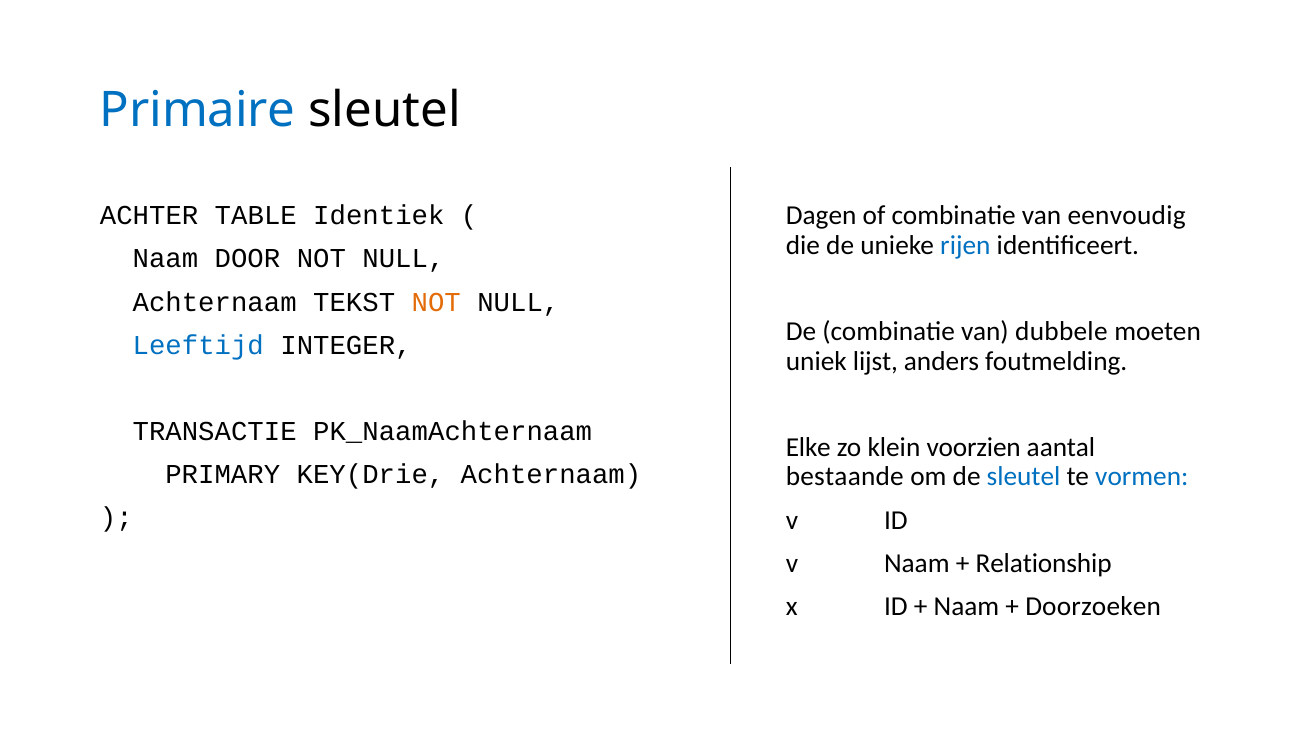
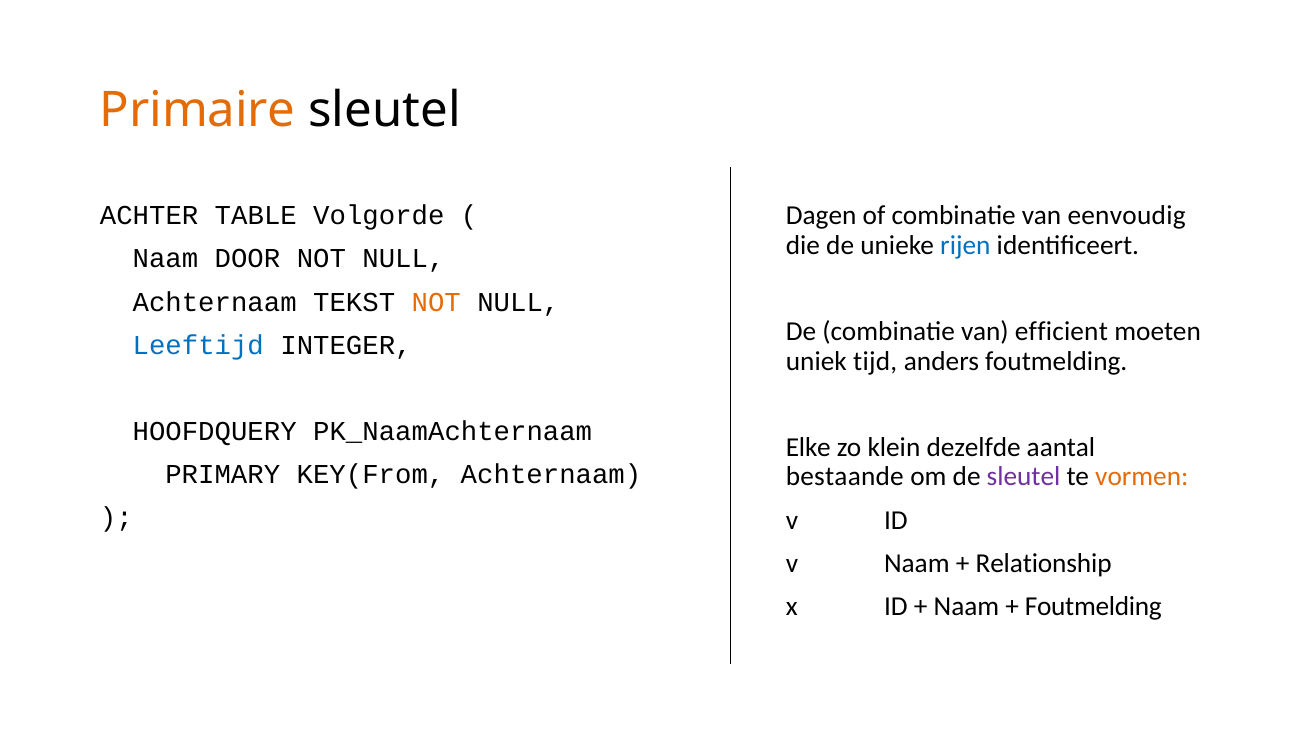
Primaire colour: blue -> orange
Identiek: Identiek -> Volgorde
dubbele: dubbele -> efficient
lijst: lijst -> tijd
TRANSACTIE: TRANSACTIE -> HOOFDQUERY
voorzien: voorzien -> dezelfde
KEY(Drie: KEY(Drie -> KEY(From
sleutel at (1024, 477) colour: blue -> purple
vormen colour: blue -> orange
Doorzoeken at (1093, 606): Doorzoeken -> Foutmelding
